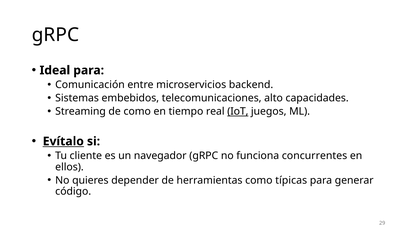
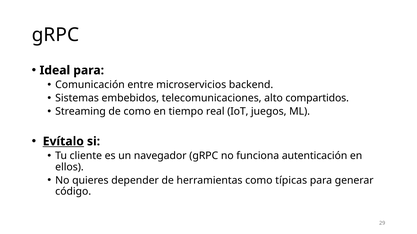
capacidades: capacidades -> compartidos
IoT underline: present -> none
concurrentes: concurrentes -> autenticación
